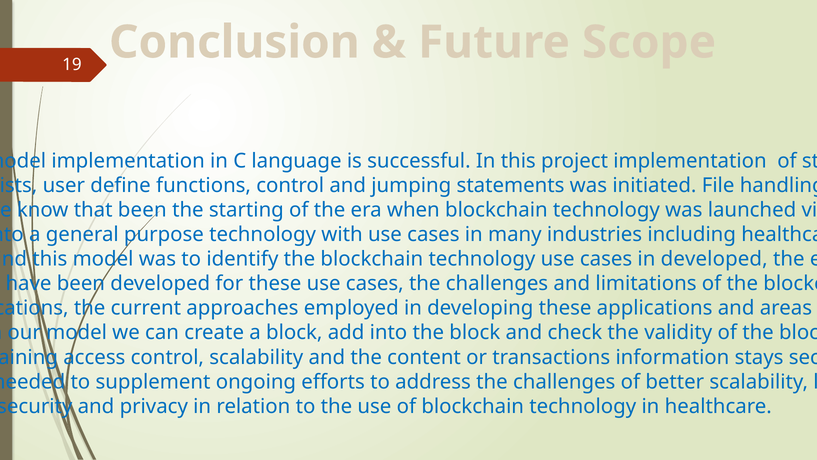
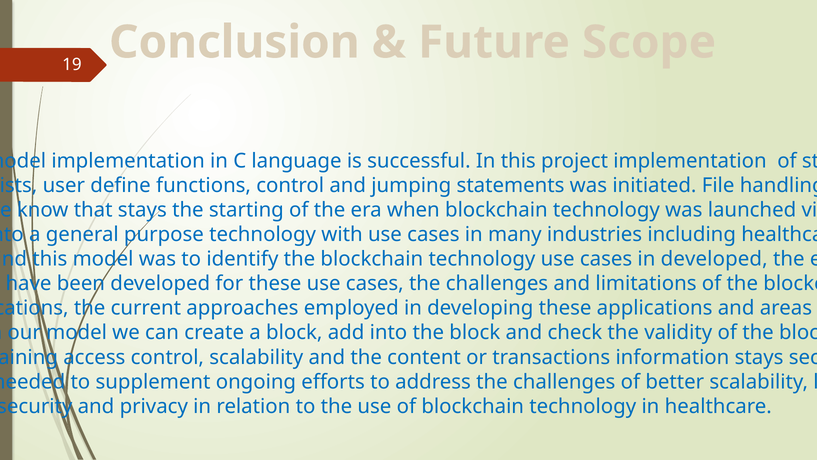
that been: been -> stays
